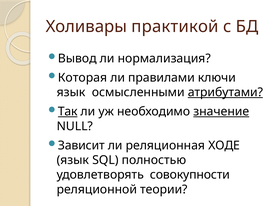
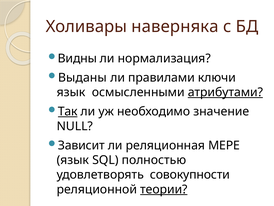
практикой: практикой -> наверняка
Вывод: Вывод -> Видны
Которая: Которая -> Выданы
значение underline: present -> none
ХОДЕ: ХОДЕ -> МЕРЕ
теории underline: none -> present
